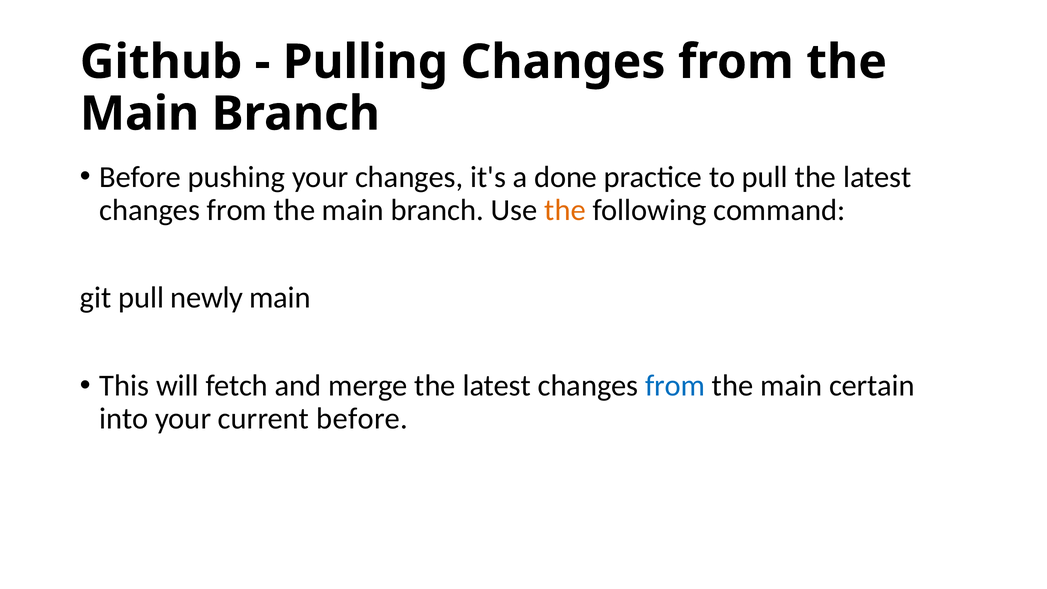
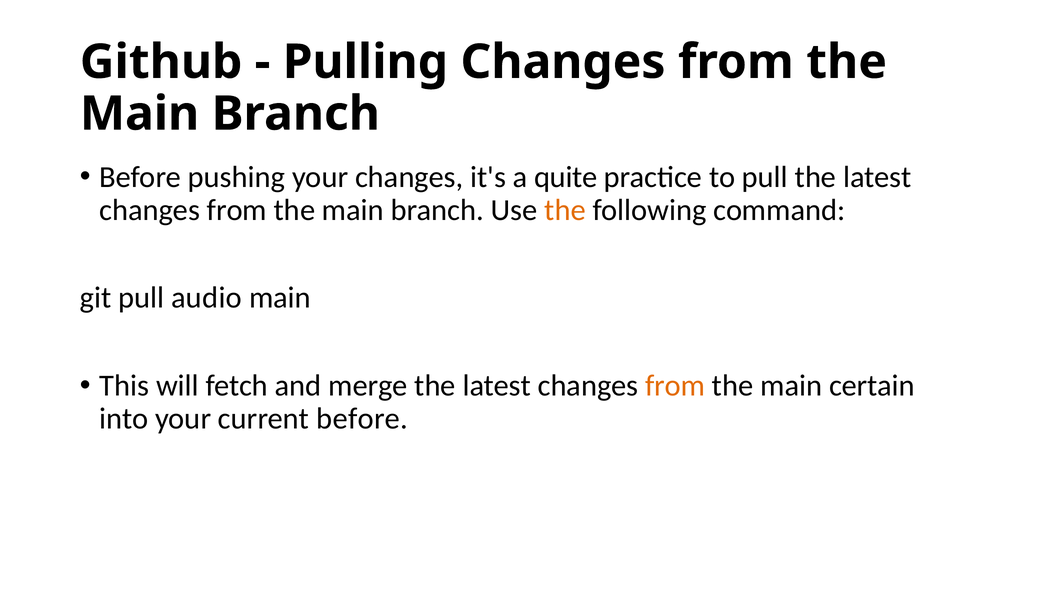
done: done -> quite
newly: newly -> audio
from at (675, 386) colour: blue -> orange
